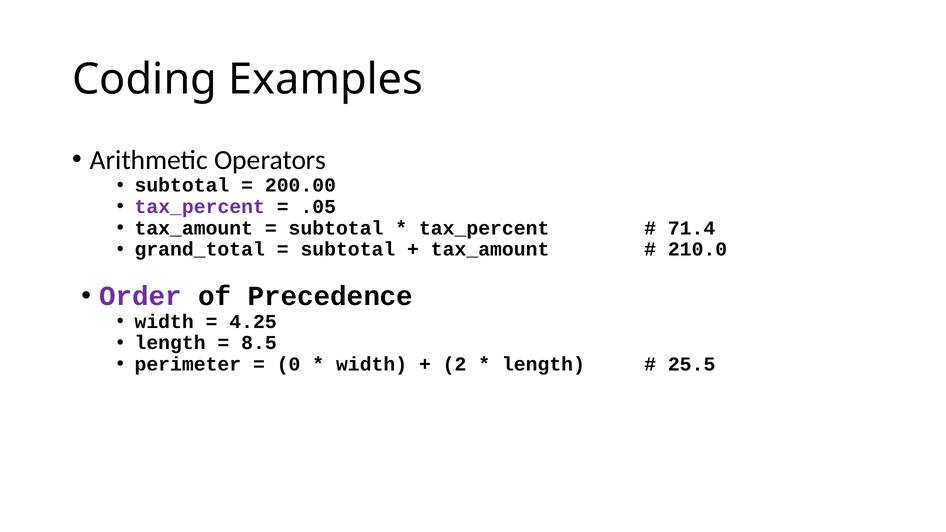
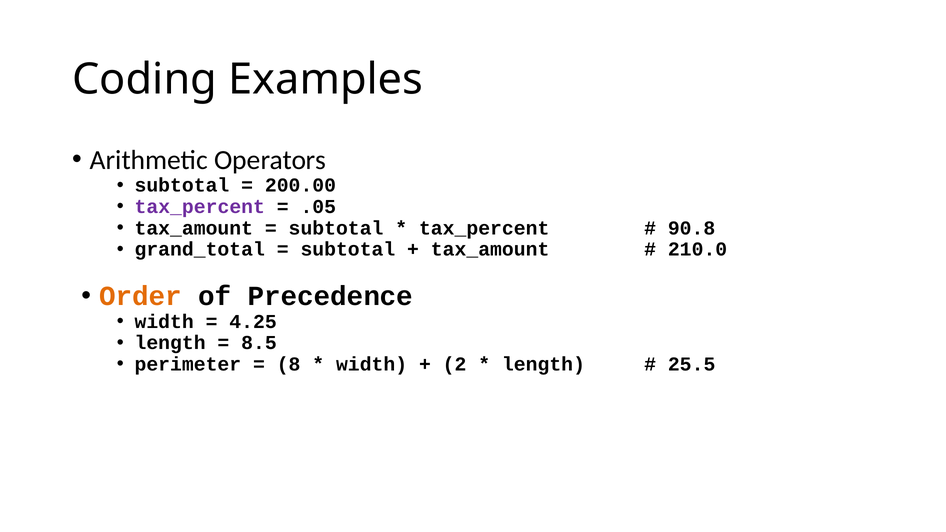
71.4: 71.4 -> 90.8
Order colour: purple -> orange
0: 0 -> 8
